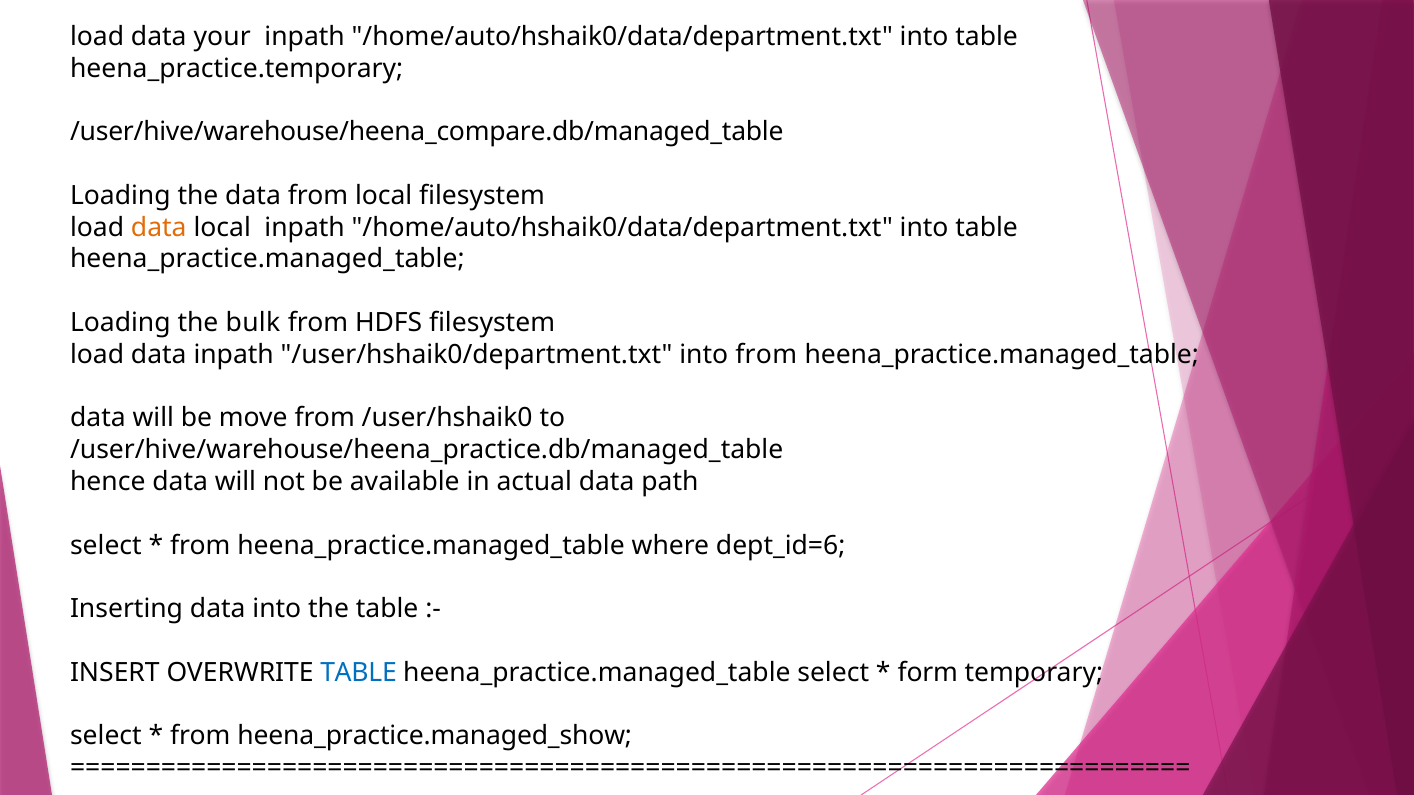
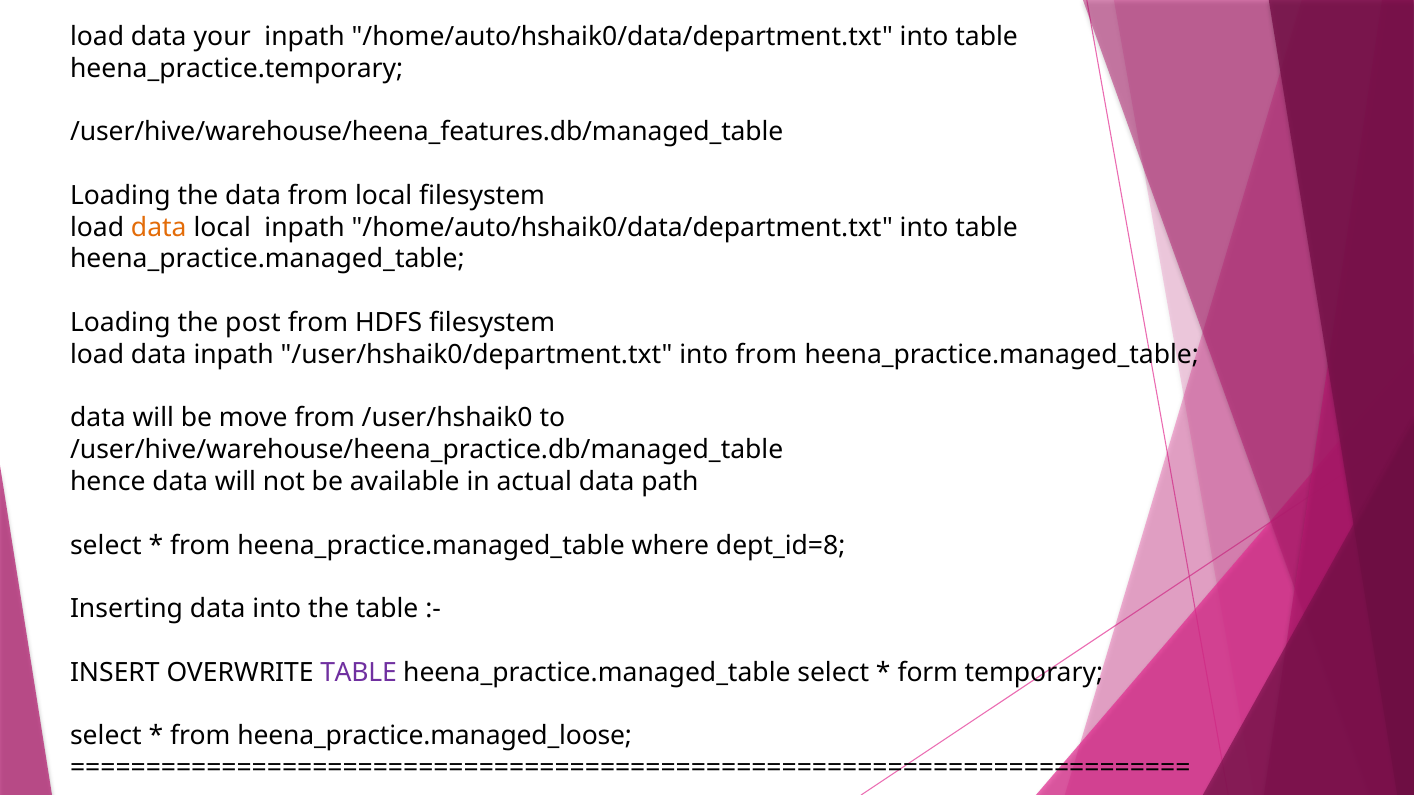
/user/hive/warehouse/heena_compare.db/managed_table: /user/hive/warehouse/heena_compare.db/managed_table -> /user/hive/warehouse/heena_features.db/managed_table
bulk: bulk -> post
dept_id=6: dept_id=6 -> dept_id=8
TABLE at (359, 673) colour: blue -> purple
heena_practice.managed_show: heena_practice.managed_show -> heena_practice.managed_loose
